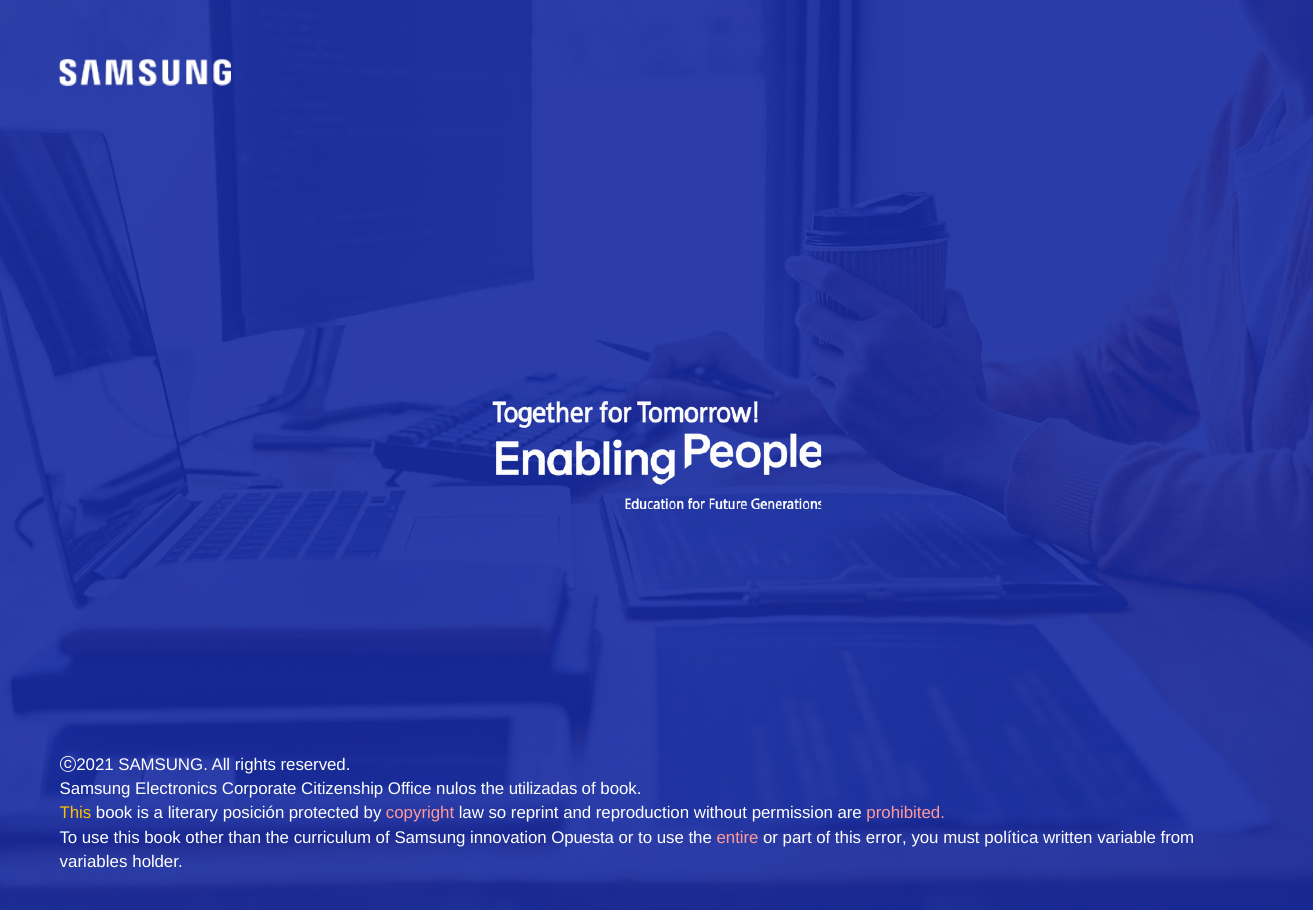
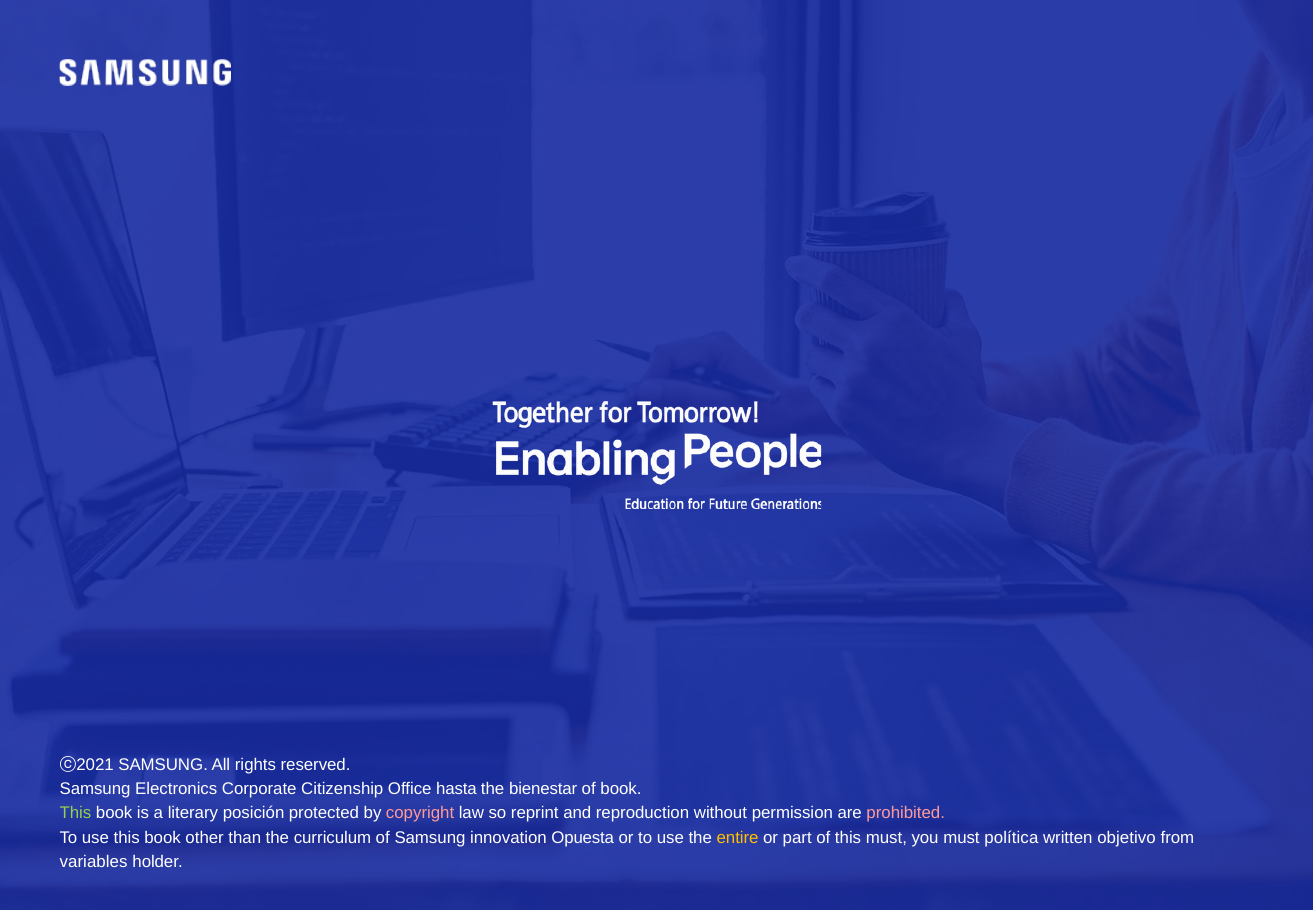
nulos: nulos -> hasta
utilizadas: utilizadas -> bienestar
This at (75, 813) colour: yellow -> light green
entire colour: pink -> yellow
this error: error -> must
variable: variable -> objetivo
